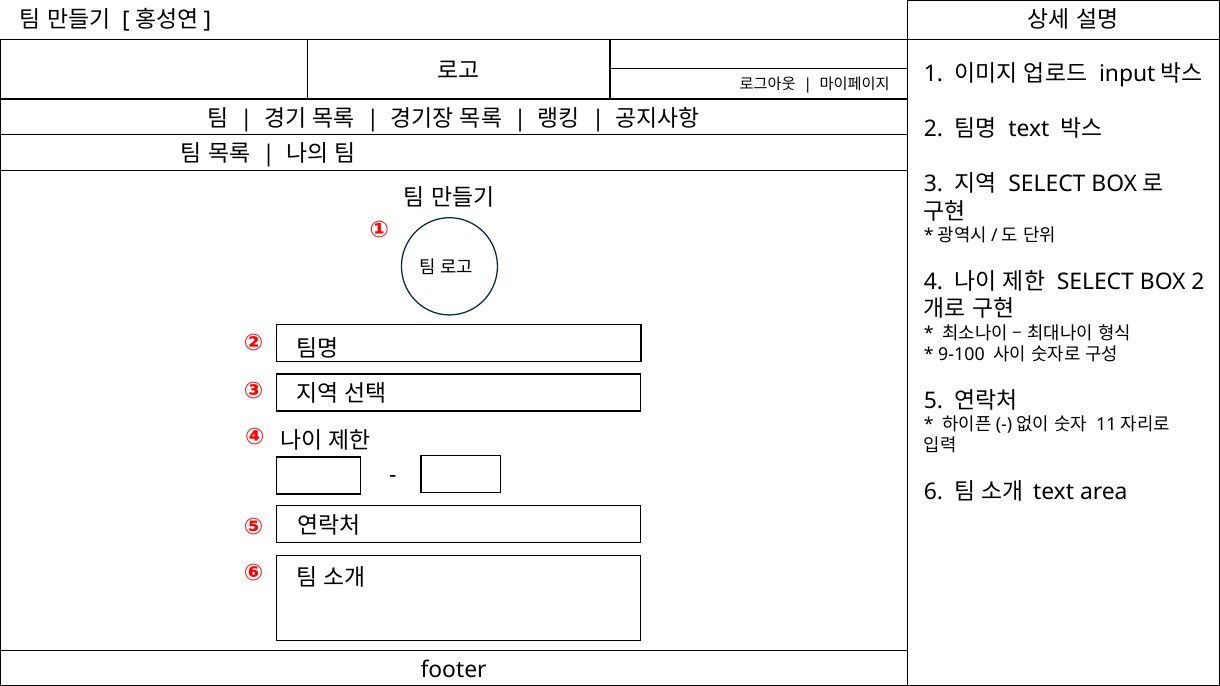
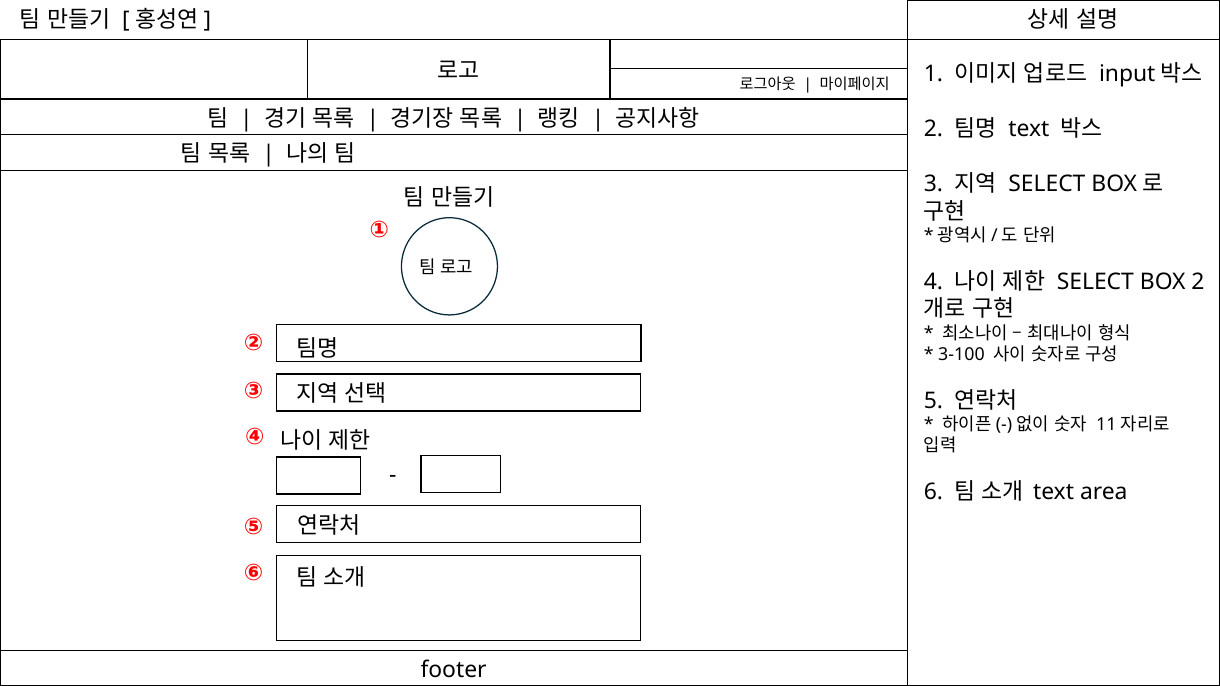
9-100: 9-100 -> 3-100
